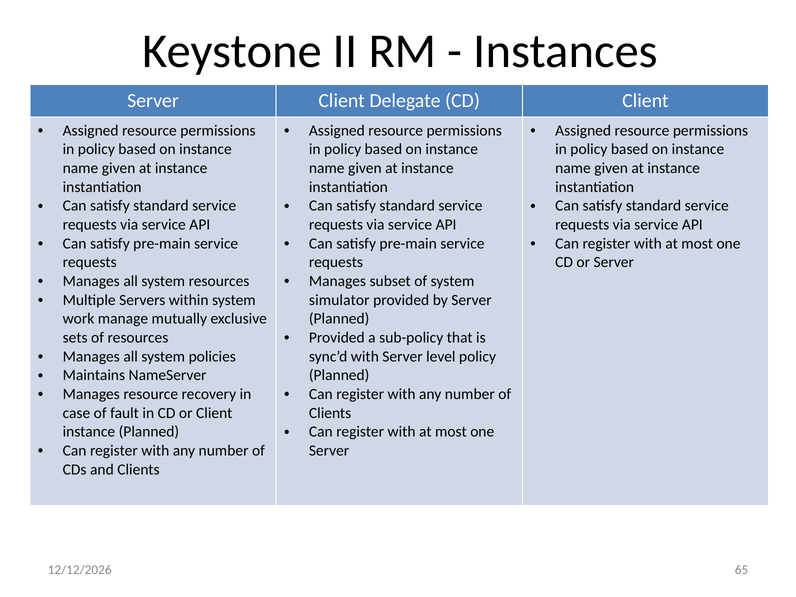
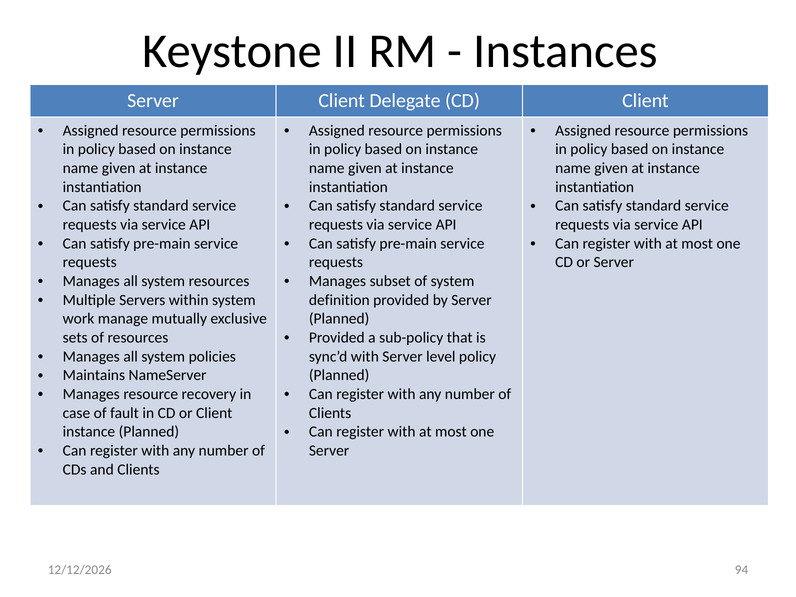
simulator: simulator -> definition
65: 65 -> 94
